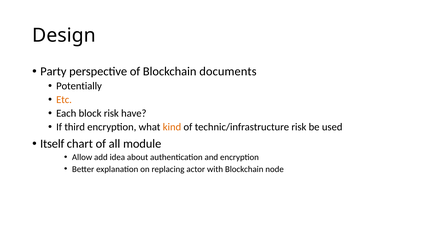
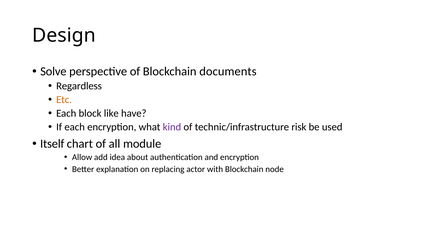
Party: Party -> Solve
Potentially: Potentially -> Regardless
block risk: risk -> like
If third: third -> each
kind colour: orange -> purple
